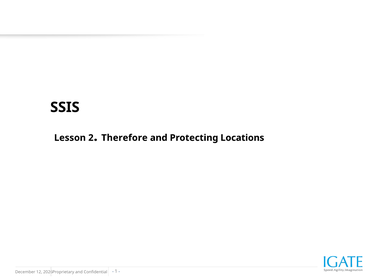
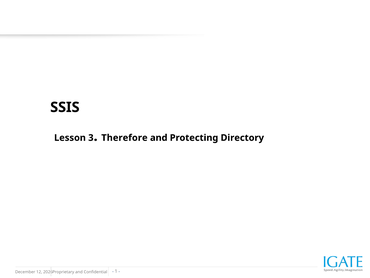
2: 2 -> 3
Locations: Locations -> Directory
